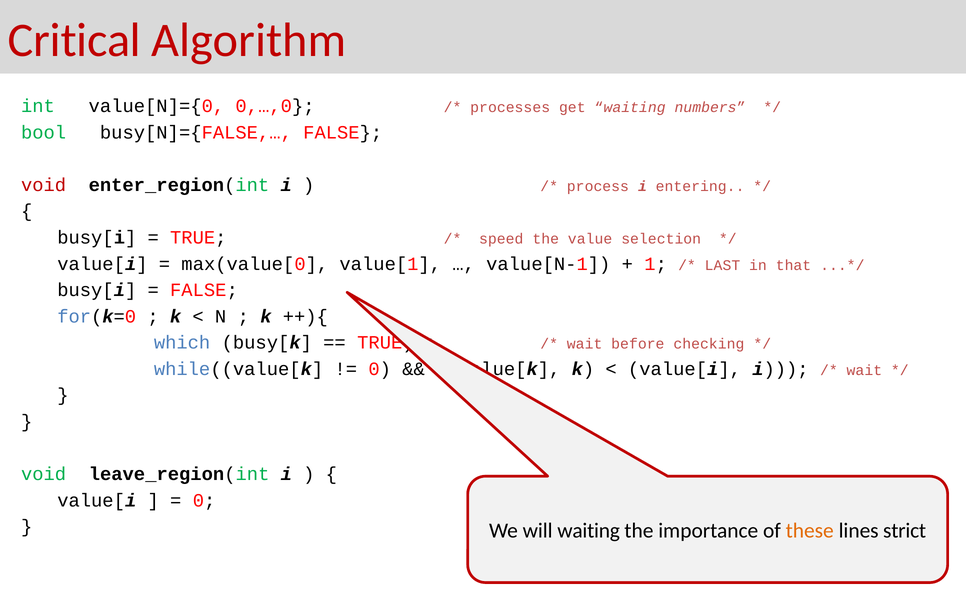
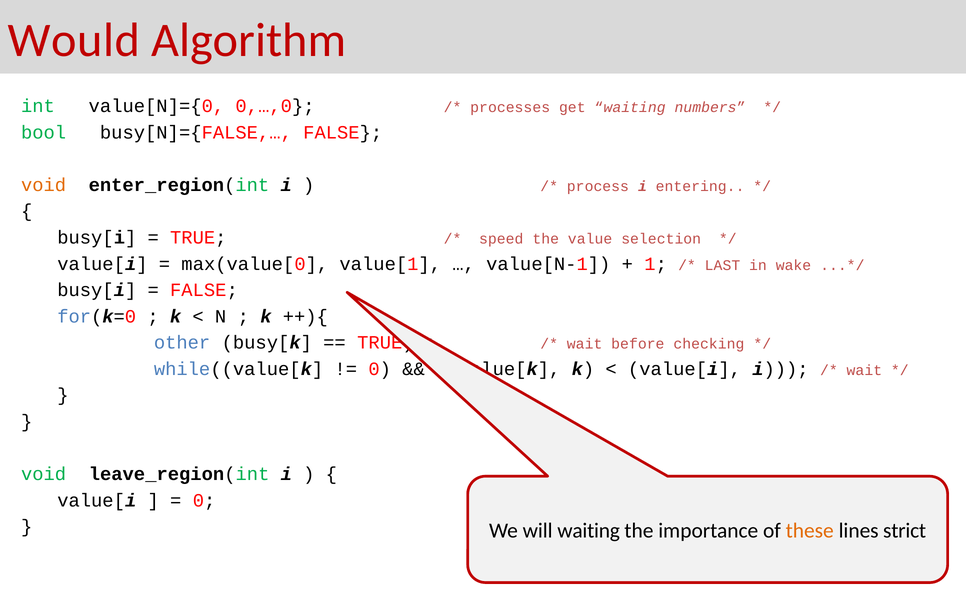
Critical: Critical -> Would
void at (44, 185) colour: red -> orange
that: that -> wake
which: which -> other
